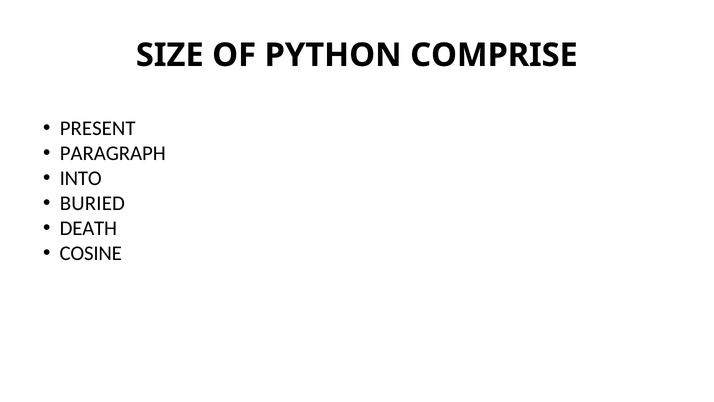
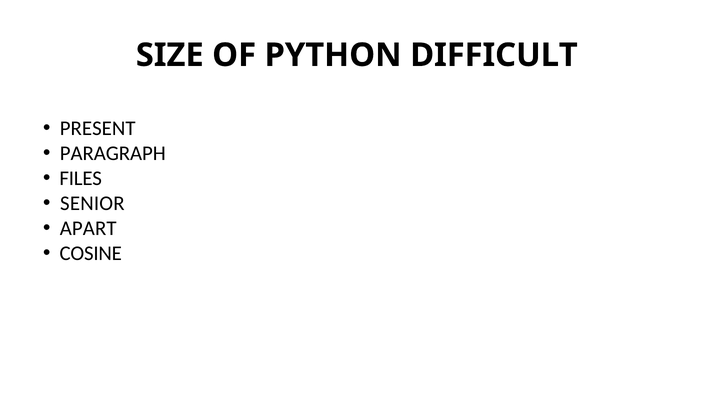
COMPRISE: COMPRISE -> DIFFICULT
INTO: INTO -> FILES
BURIED: BURIED -> SENIOR
DEATH: DEATH -> APART
